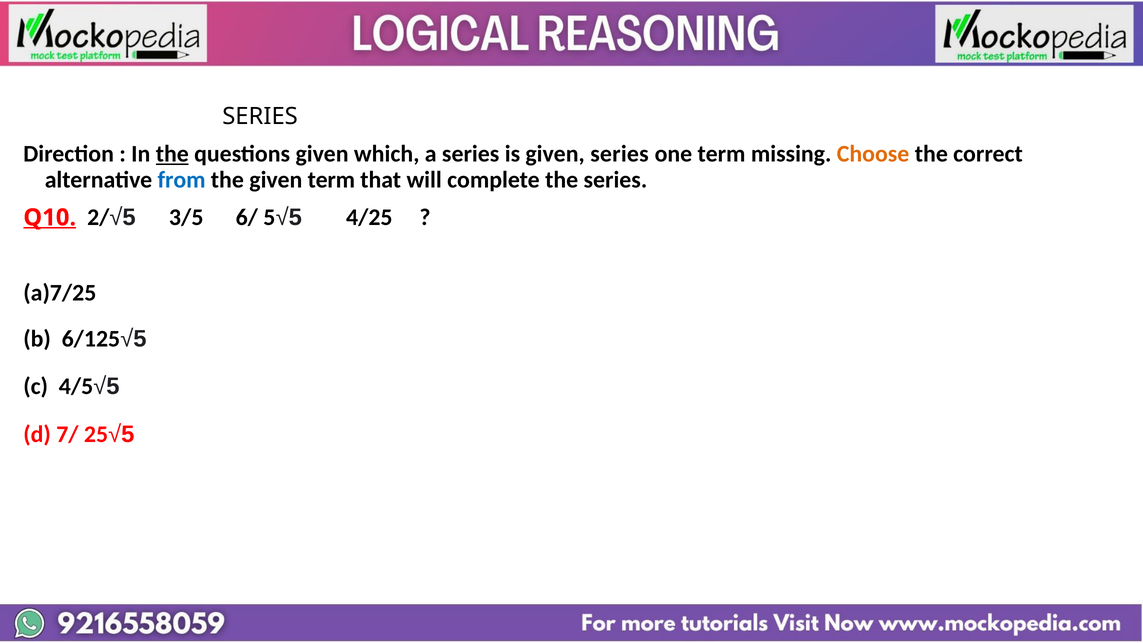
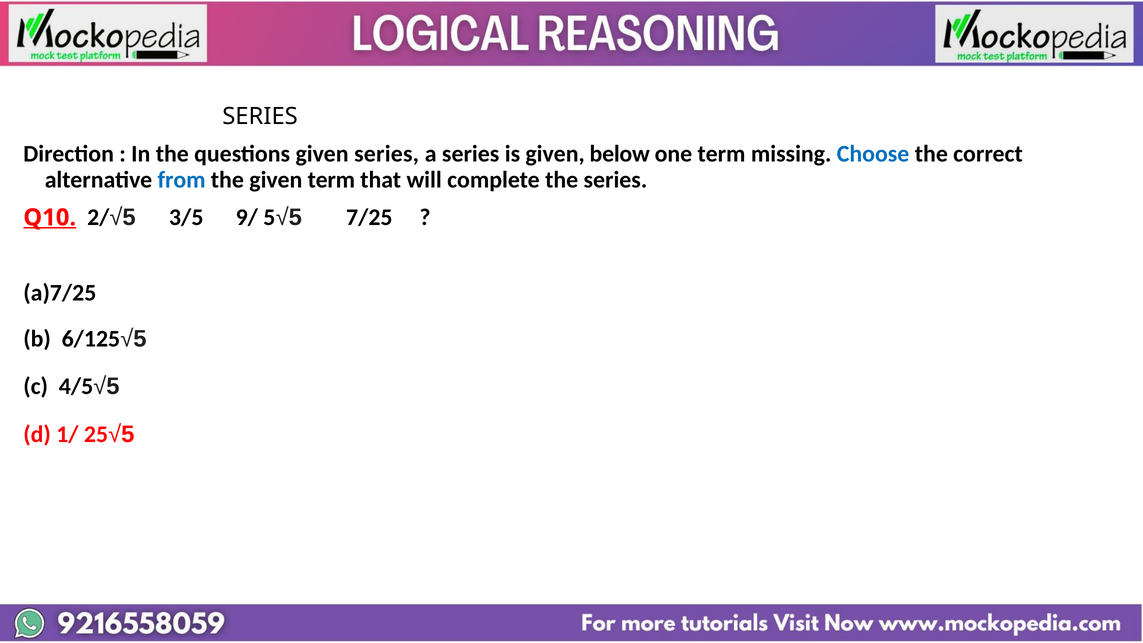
the at (172, 154) underline: present -> none
given which: which -> series
given series: series -> below
Choose colour: orange -> blue
6/: 6/ -> 9/
4/25: 4/25 -> 7/25
7/: 7/ -> 1/
